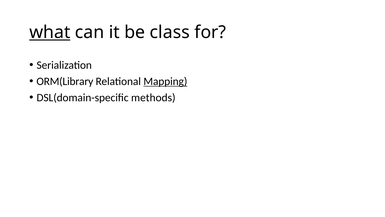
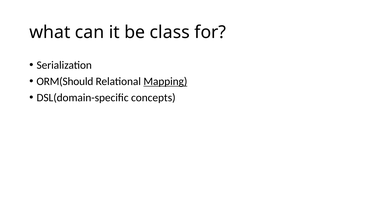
what underline: present -> none
ORM(Library: ORM(Library -> ORM(Should
methods: methods -> concepts
